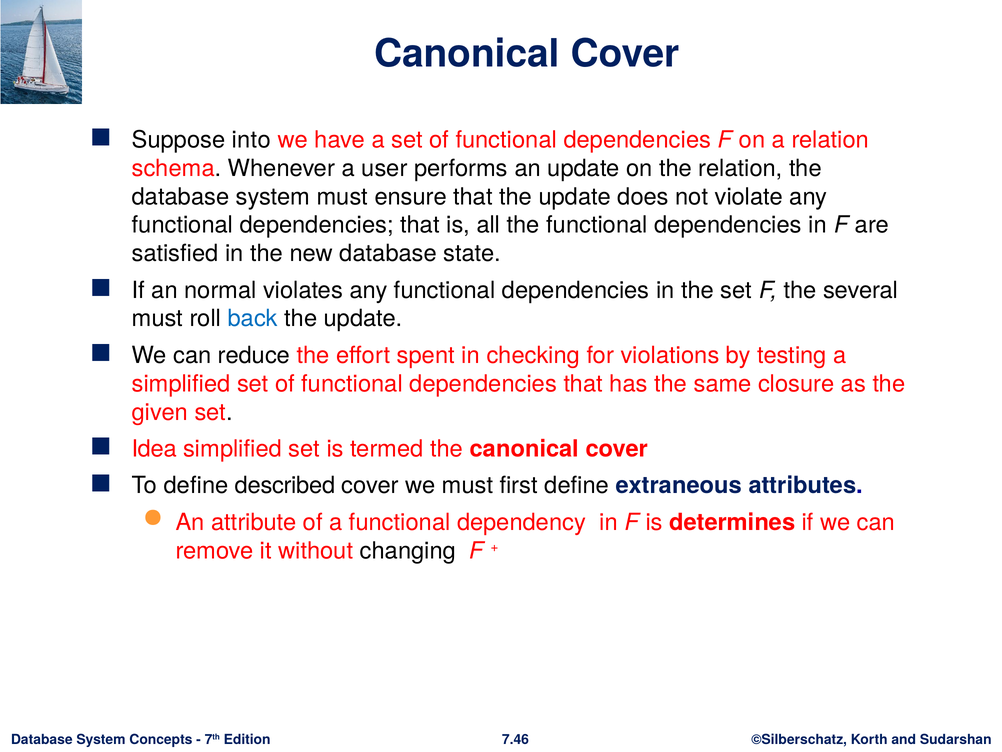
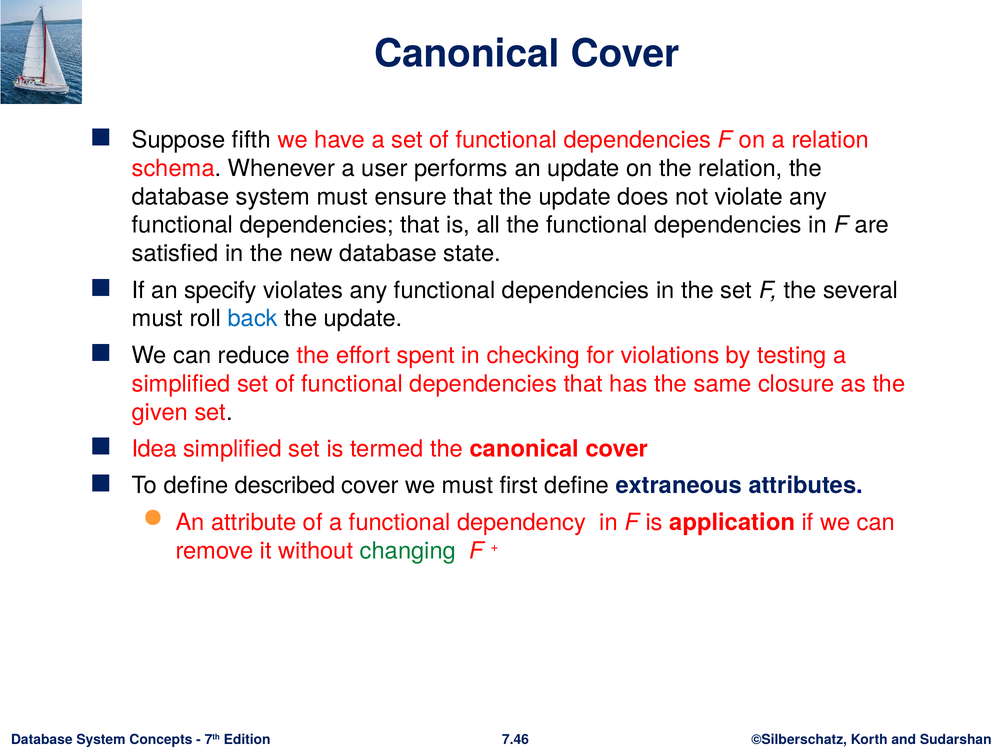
into: into -> fifth
normal: normal -> specify
determines: determines -> application
changing colour: black -> green
